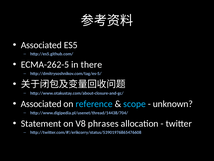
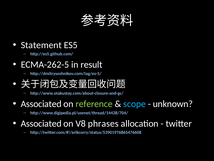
Associated at (41, 45): Associated -> Statement
there: there -> result
reference colour: light blue -> light green
Statement at (41, 123): Statement -> Associated
